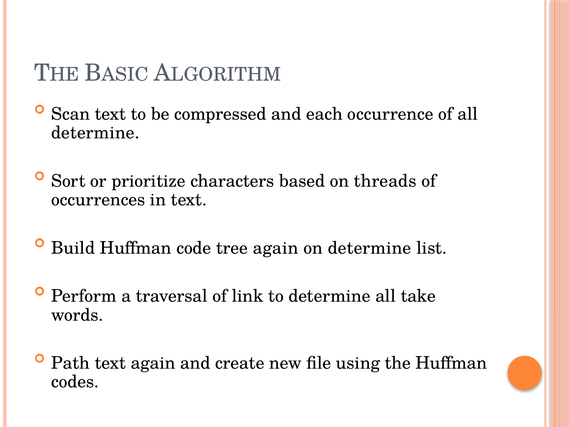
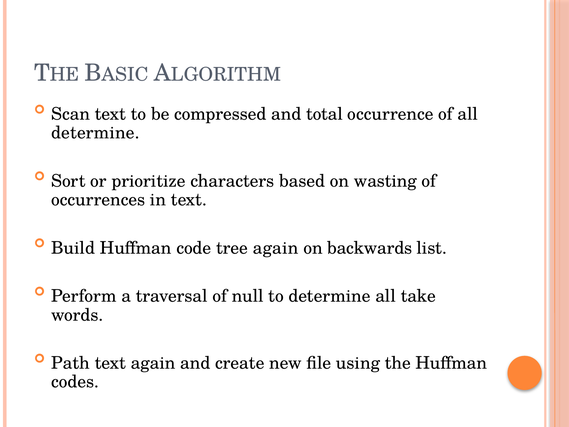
each: each -> total
threads: threads -> wasting
on determine: determine -> backwards
link: link -> null
